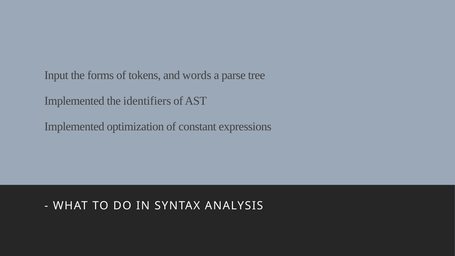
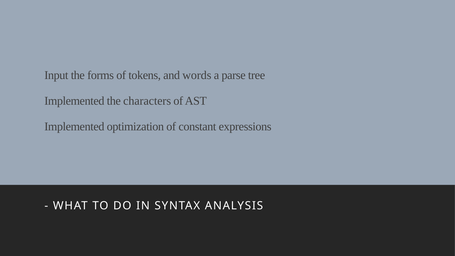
identifiers: identifiers -> characters
